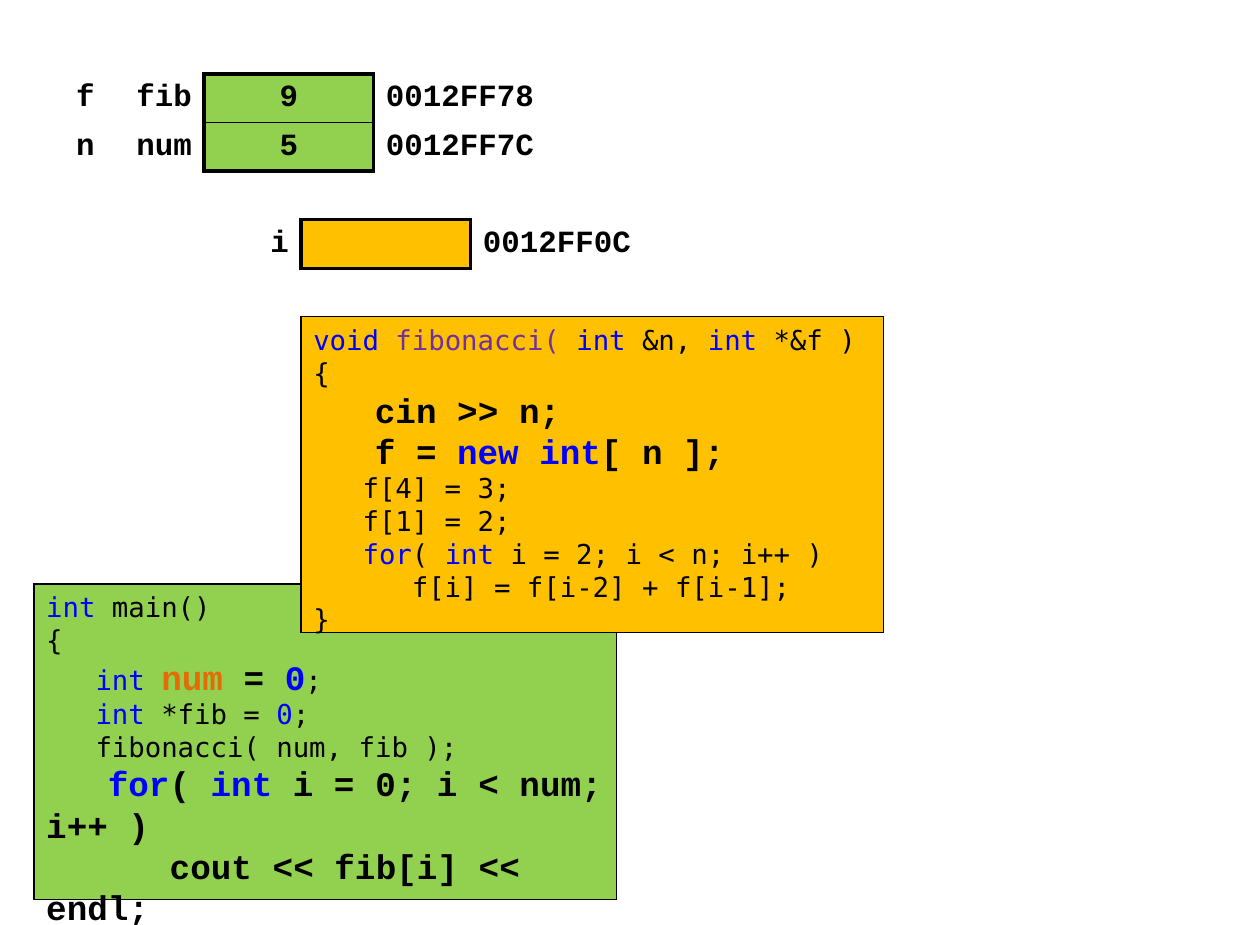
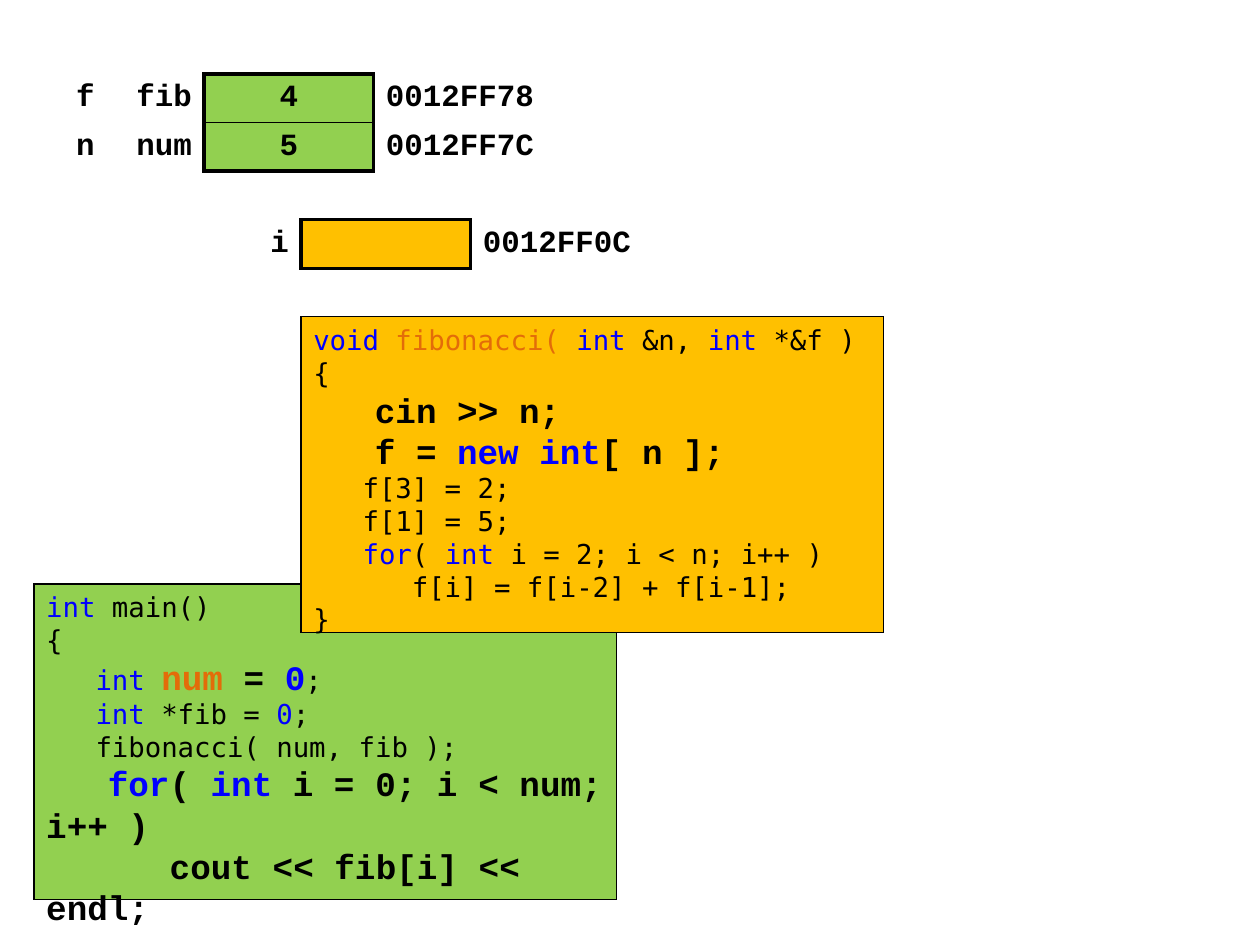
9: 9 -> 4
fibonacci( at (478, 341) colour: purple -> orange
f[4: f[4 -> f[3
3 at (494, 489): 3 -> 2
2 at (494, 522): 2 -> 5
